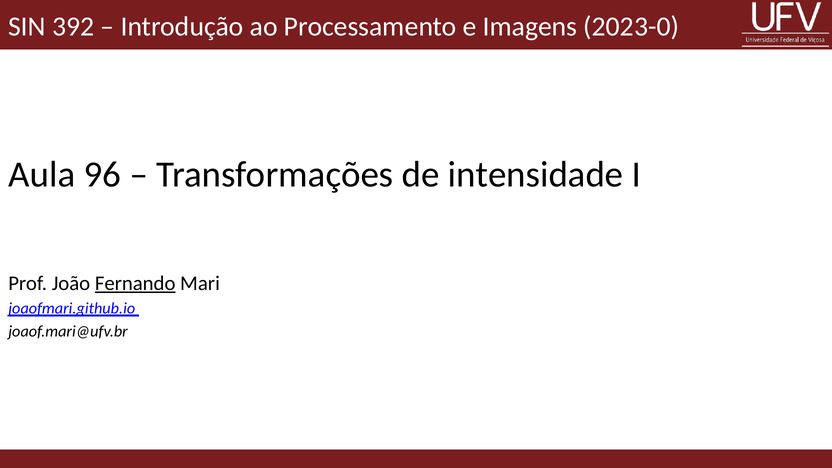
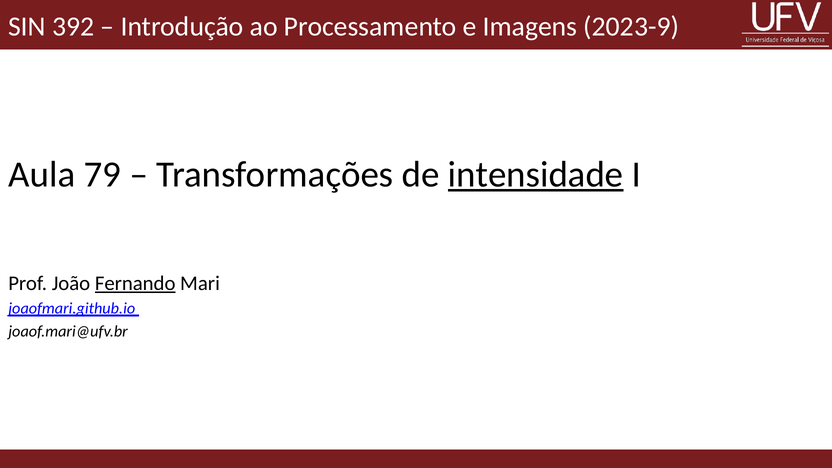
2023-0: 2023-0 -> 2023-9
96: 96 -> 79
intensidade underline: none -> present
